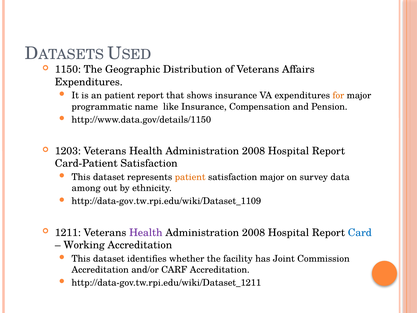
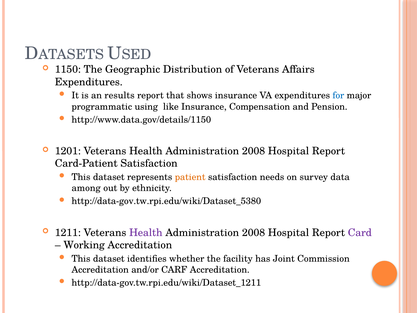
an patient: patient -> results
for colour: orange -> blue
name: name -> using
1203: 1203 -> 1201
satisfaction major: major -> needs
http://data-gov.tw.rpi.edu/wiki/Dataset_1109: http://data-gov.tw.rpi.edu/wiki/Dataset_1109 -> http://data-gov.tw.rpi.edu/wiki/Dataset_5380
Card colour: blue -> purple
